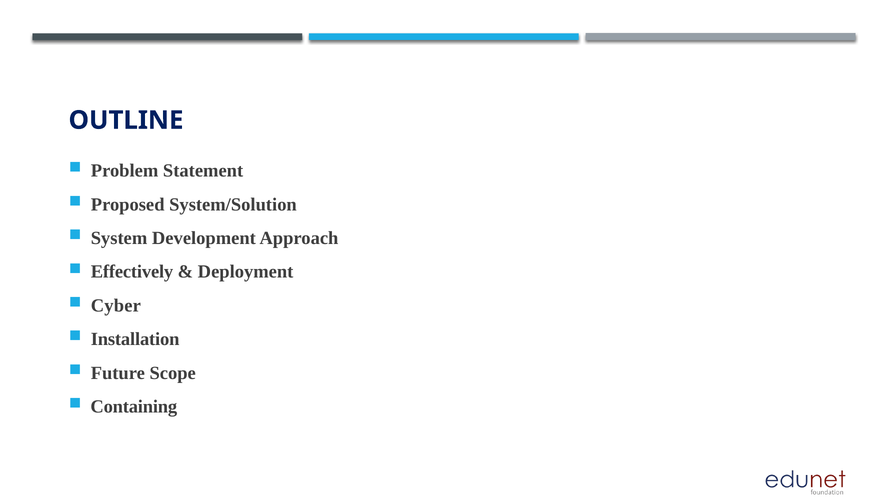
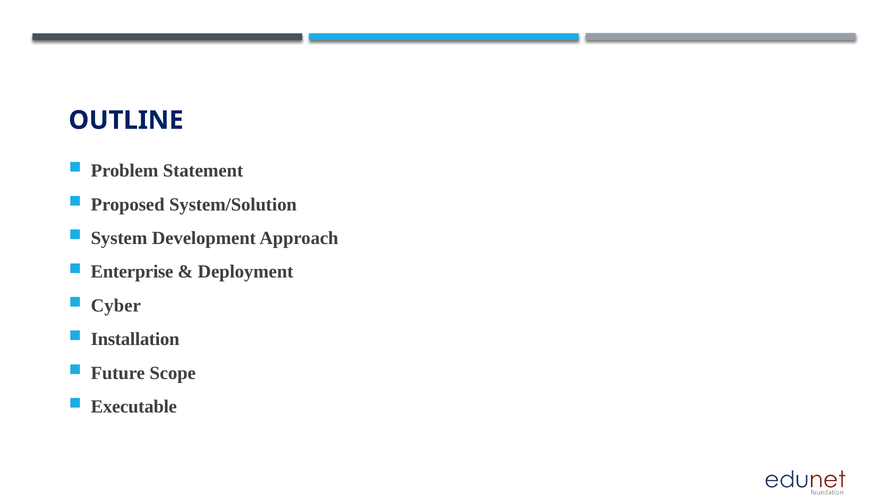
Effectively: Effectively -> Enterprise
Containing: Containing -> Executable
